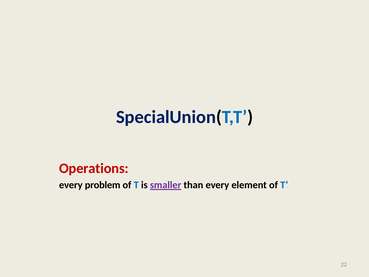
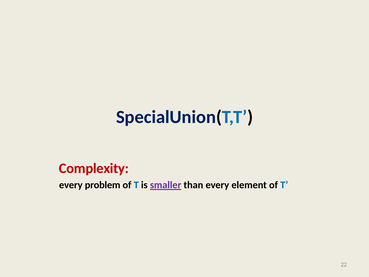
Operations: Operations -> Complexity
